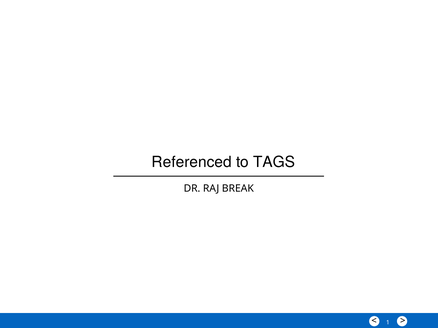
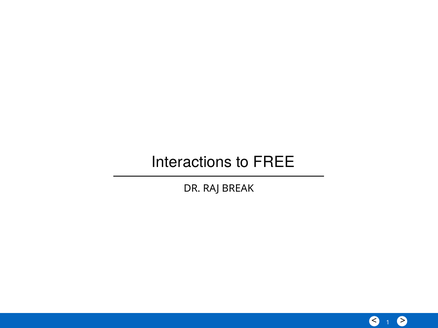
Referenced: Referenced -> Interactions
TAGS: TAGS -> FREE
